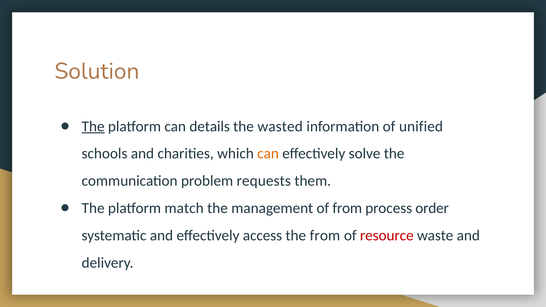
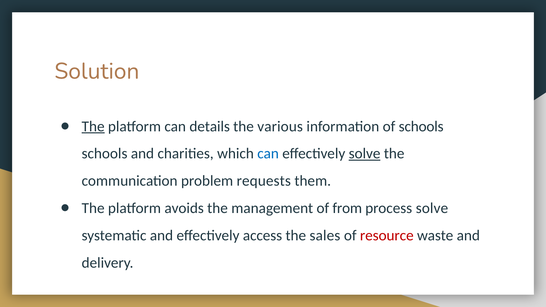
wasted: wasted -> various
of unified: unified -> schools
can at (268, 154) colour: orange -> blue
solve at (365, 154) underline: none -> present
match: match -> avoids
process order: order -> solve
the from: from -> sales
